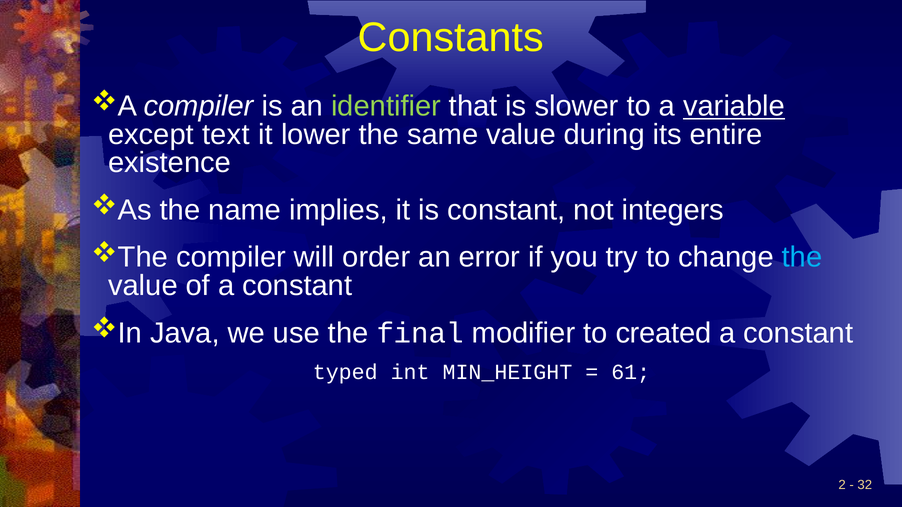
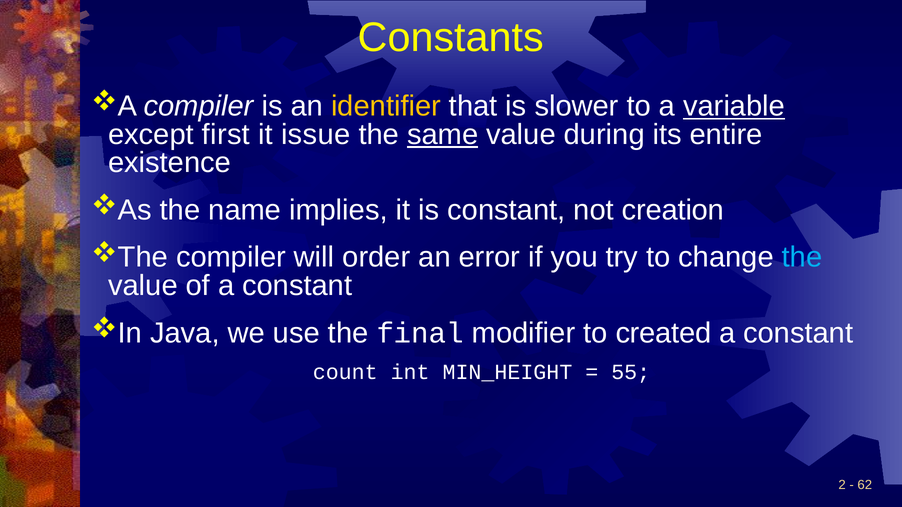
identifier colour: light green -> yellow
text: text -> first
lower: lower -> issue
same underline: none -> present
integers: integers -> creation
typed: typed -> count
61: 61 -> 55
32: 32 -> 62
